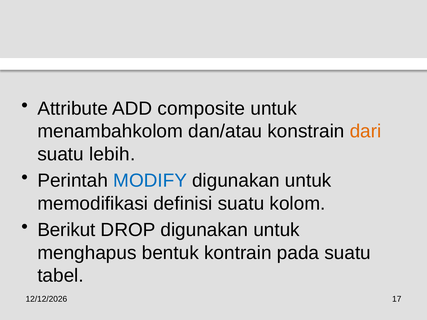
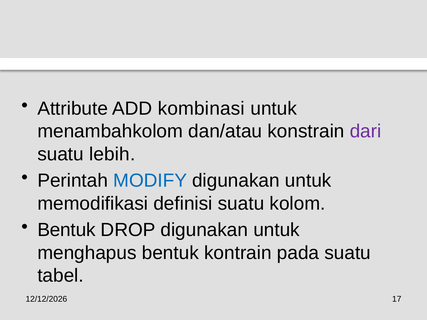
composite: composite -> kombinasi
dari colour: orange -> purple
Berikut at (66, 230): Berikut -> Bentuk
